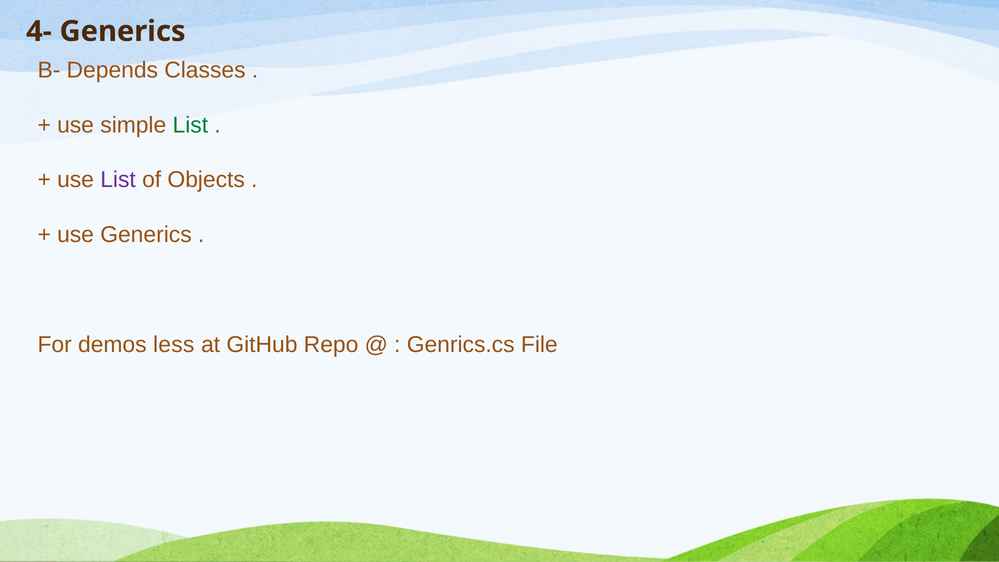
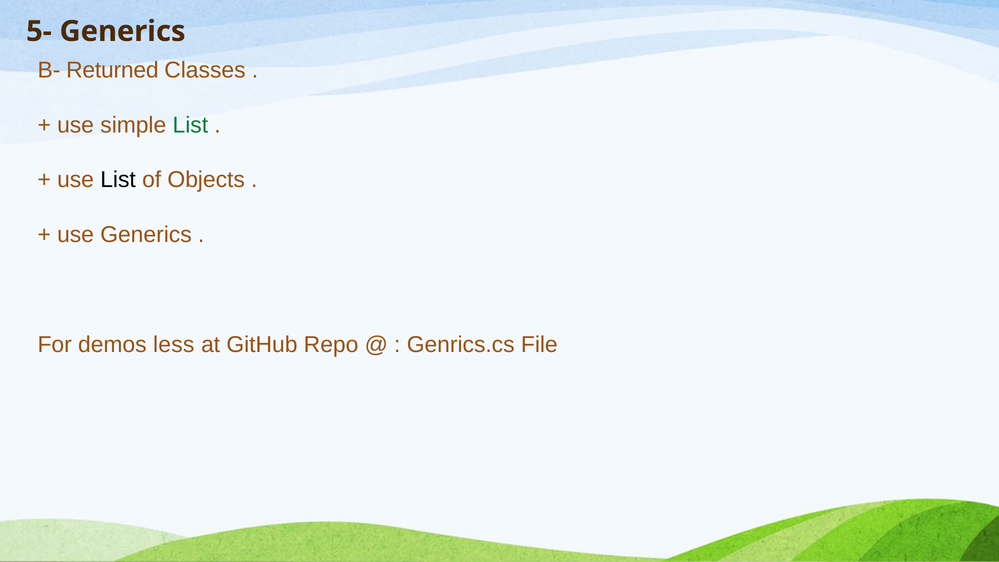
4-: 4- -> 5-
Depends: Depends -> Returned
List at (118, 180) colour: purple -> black
